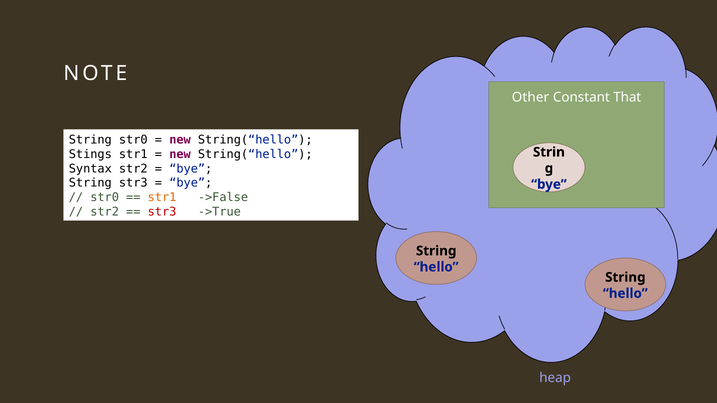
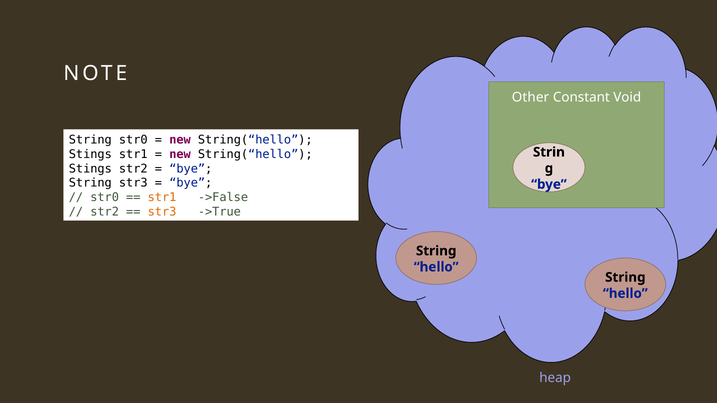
That: That -> Void
Syntax at (90, 169): Syntax -> Stings
str3 at (162, 212) colour: red -> orange
